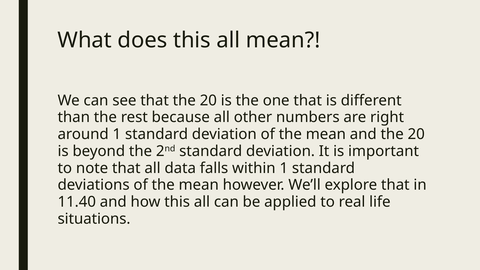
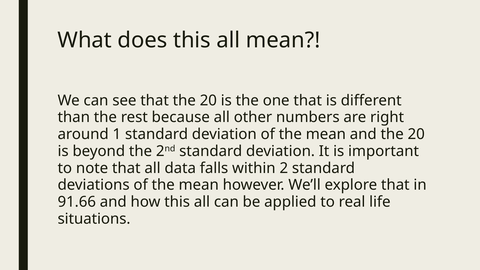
within 1: 1 -> 2
11.40: 11.40 -> 91.66
